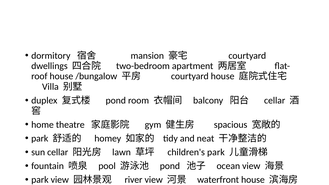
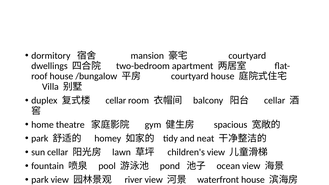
pond at (116, 101): pond -> cellar
children's park: park -> view
